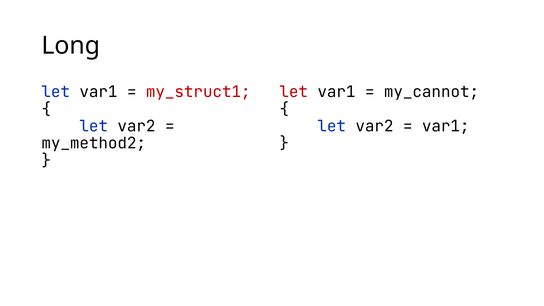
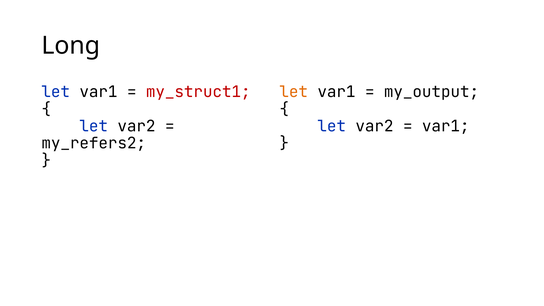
let at (294, 92) colour: red -> orange
my_cannot: my_cannot -> my_output
my_method2: my_method2 -> my_refers2
